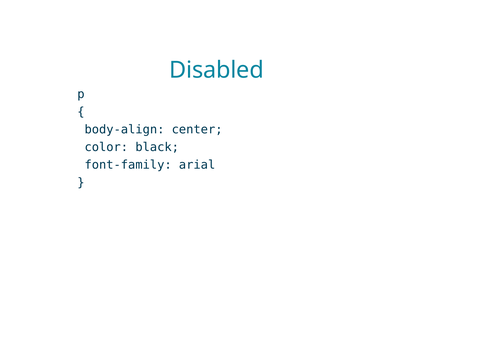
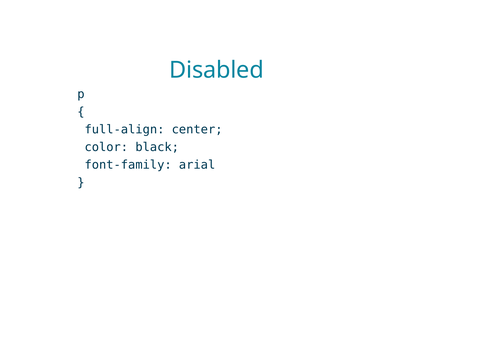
body-align: body-align -> full-align
